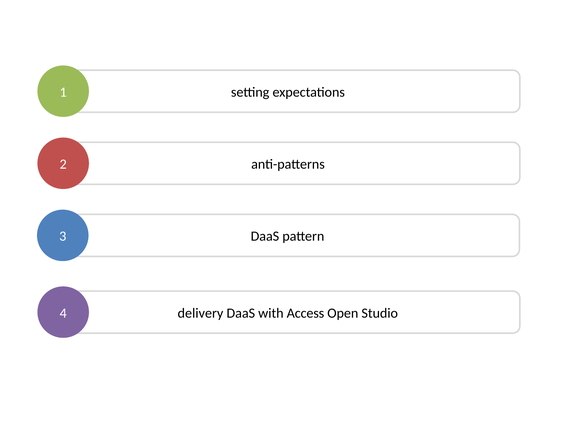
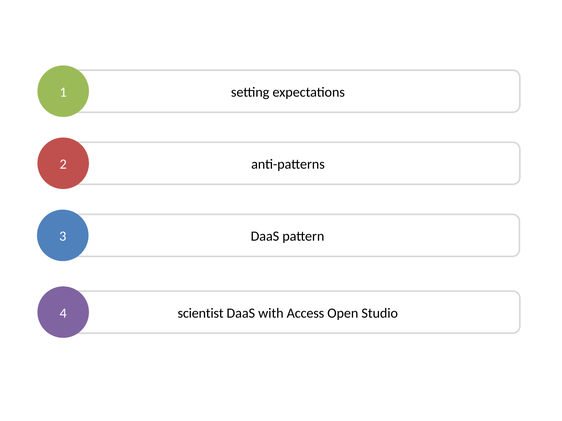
delivery: delivery -> scientist
